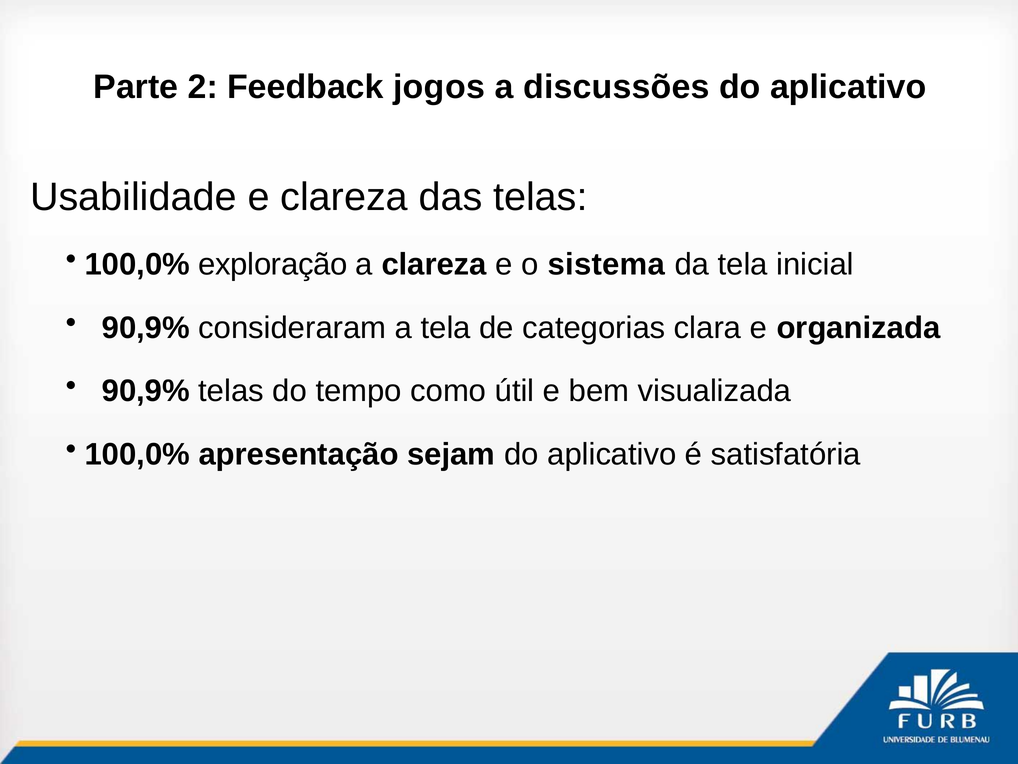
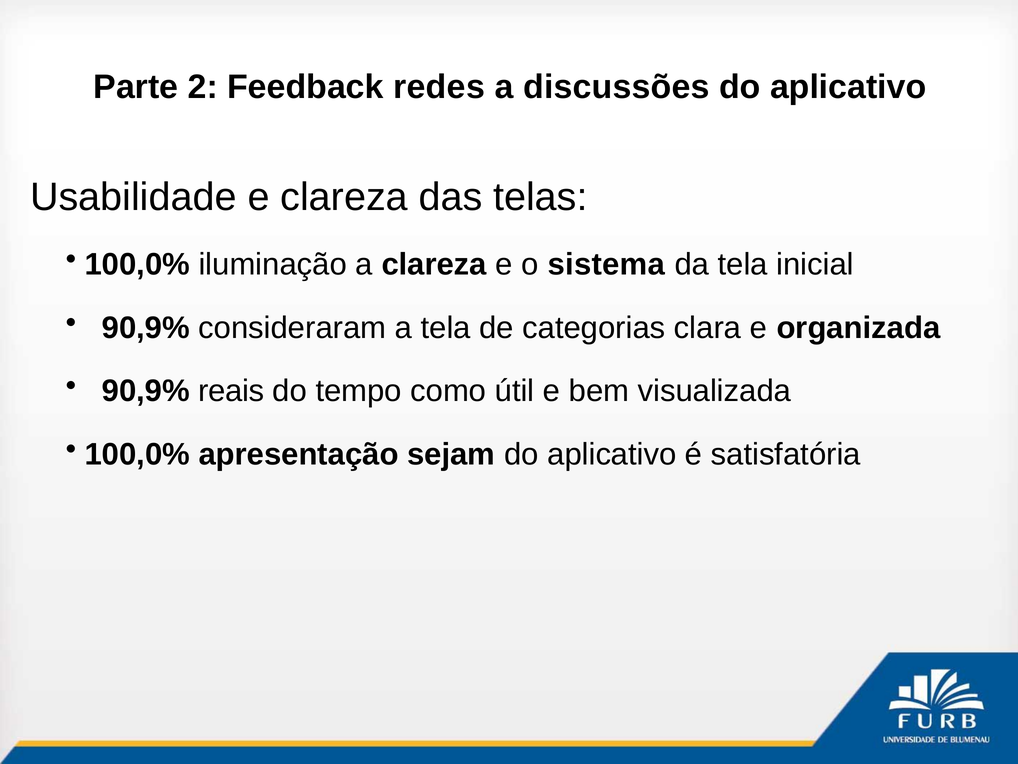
jogos: jogos -> redes
exploração: exploração -> iluminação
90,9% telas: telas -> reais
